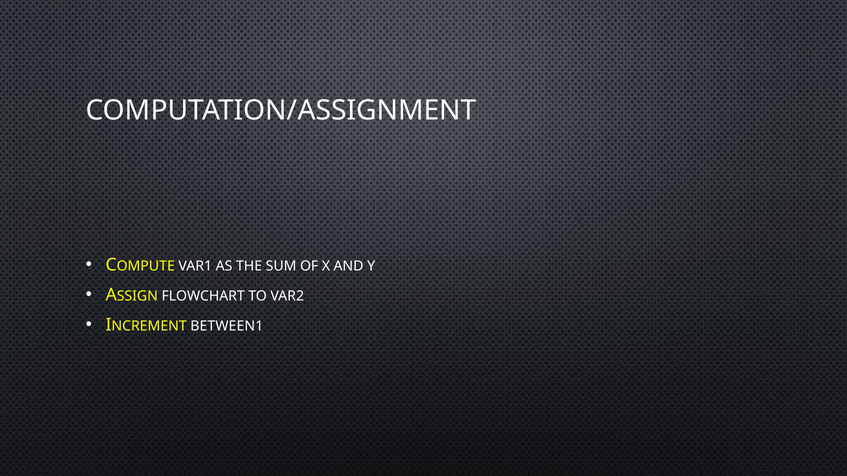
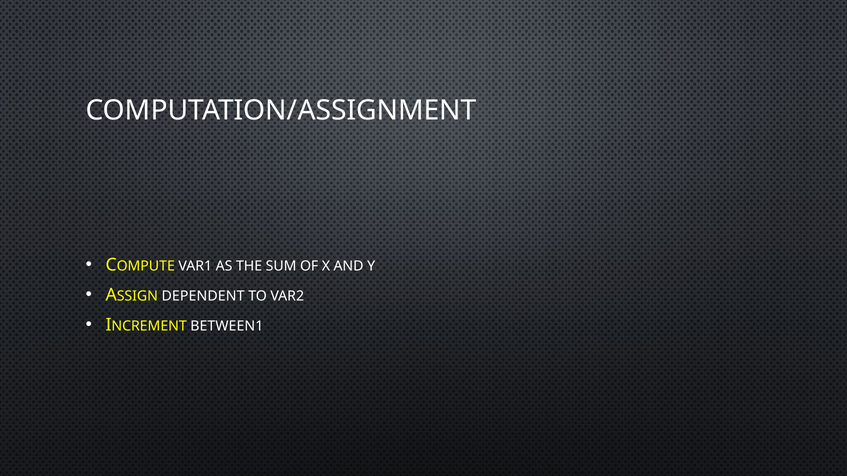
FLOWCHART: FLOWCHART -> DEPENDENT
